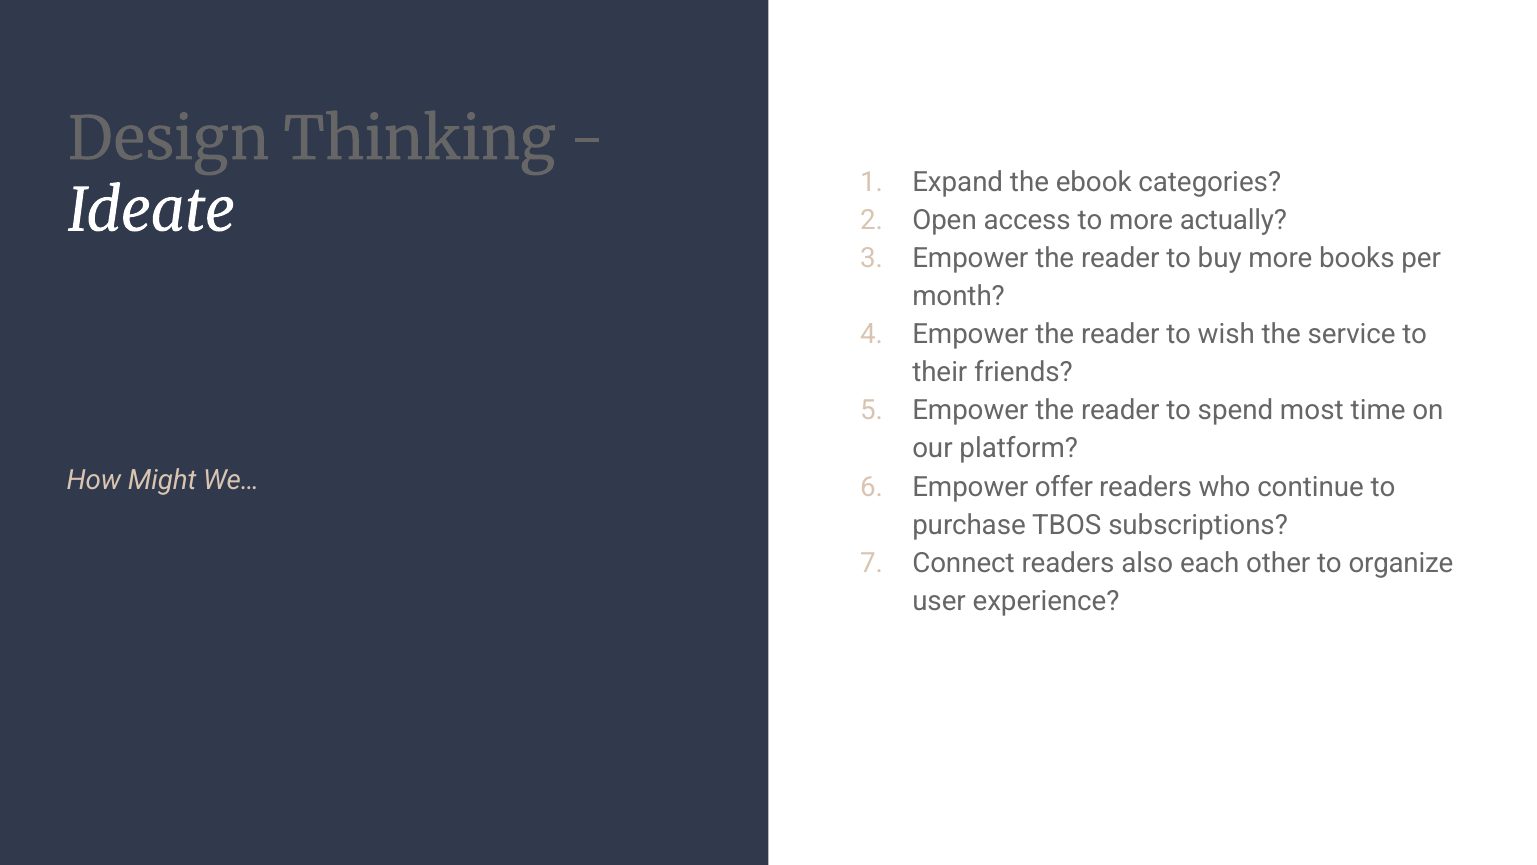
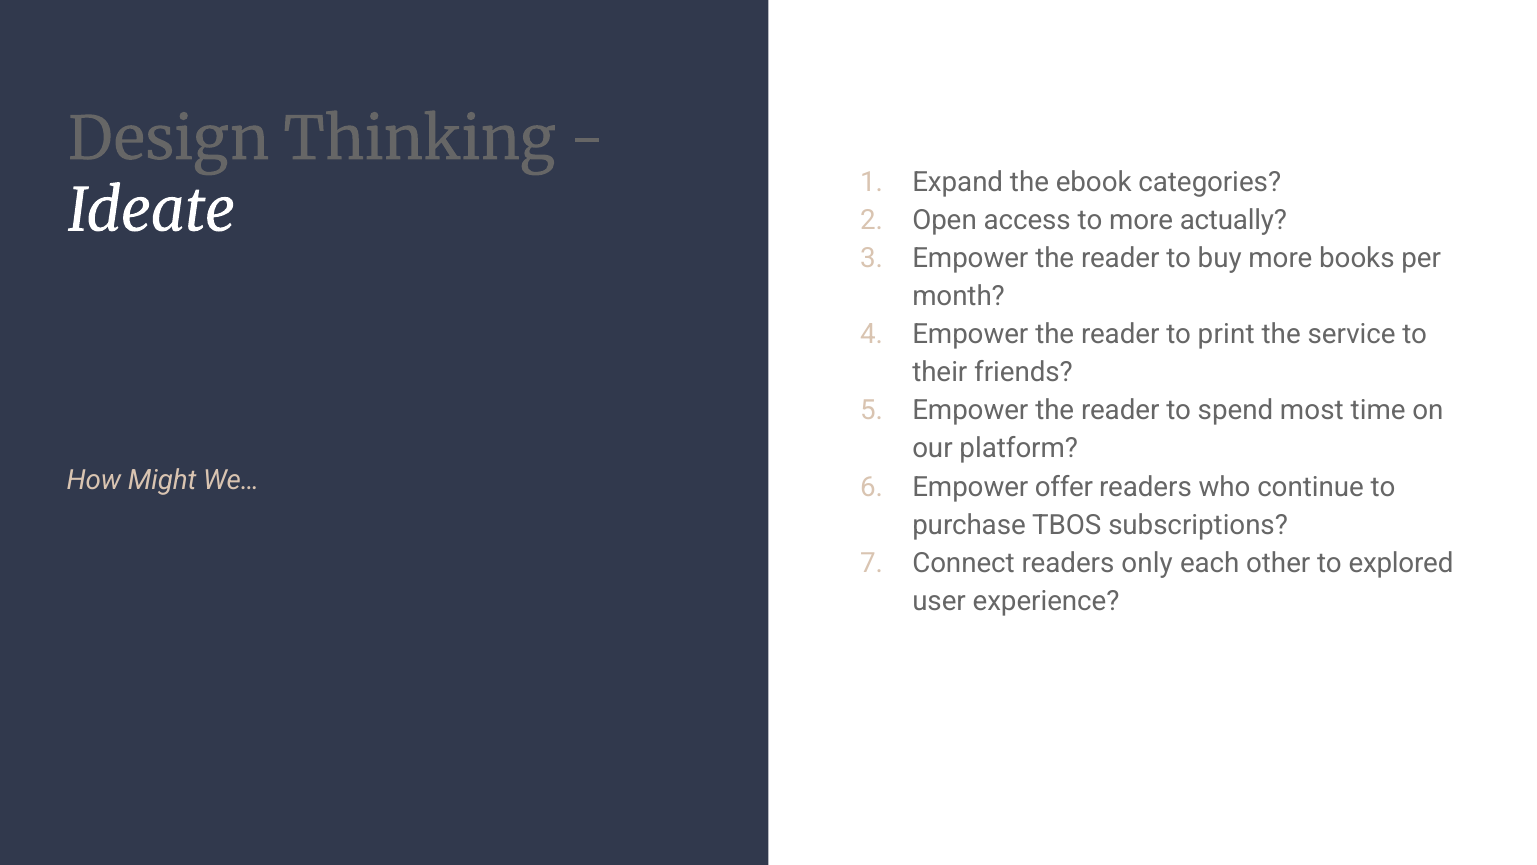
wish: wish -> print
also: also -> only
organize: organize -> explored
